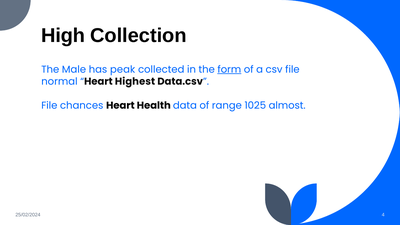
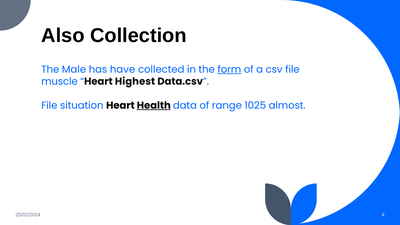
High: High -> Also
peak: peak -> have
normal: normal -> muscle
chances: chances -> situation
Health underline: none -> present
